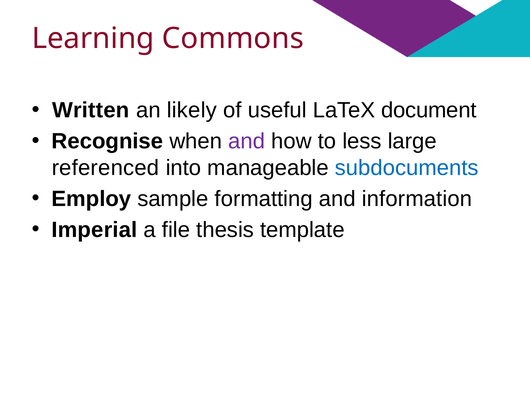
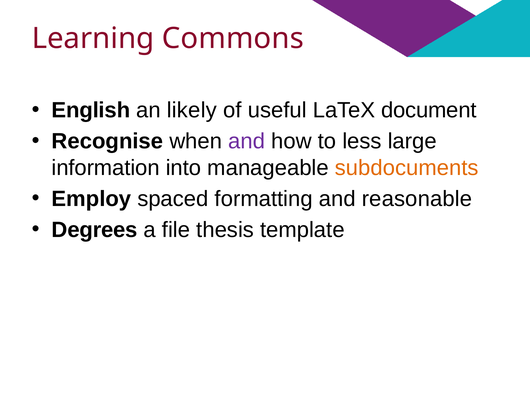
Written: Written -> English
referenced: referenced -> information
subdocuments colour: blue -> orange
sample: sample -> spaced
information: information -> reasonable
Imperial: Imperial -> Degrees
